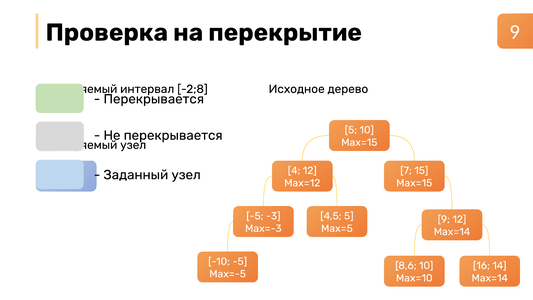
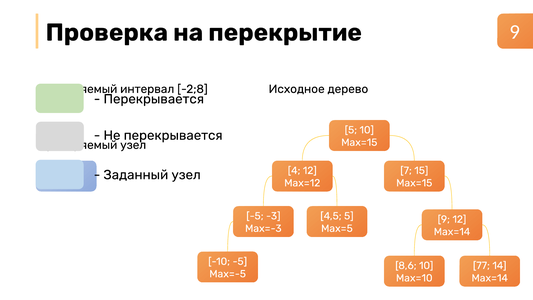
16: 16 -> 77
